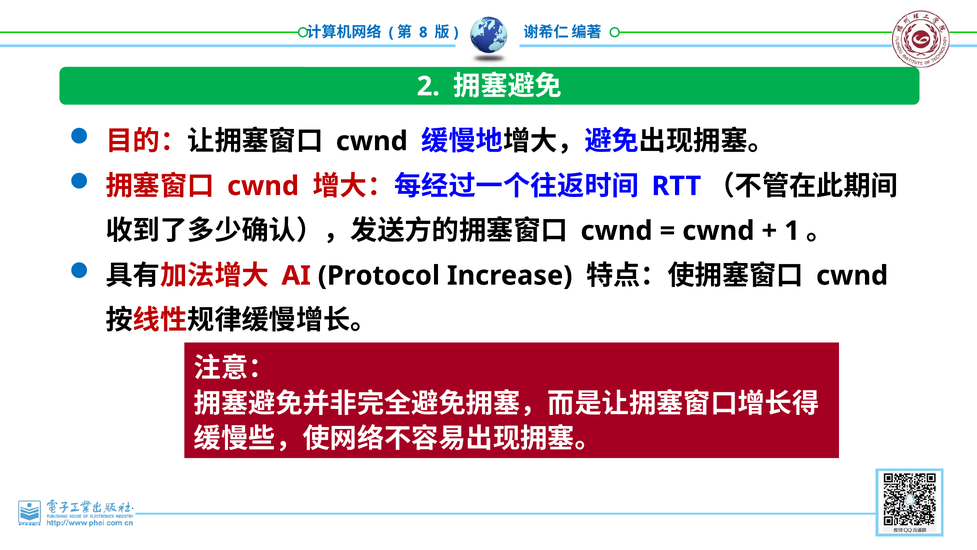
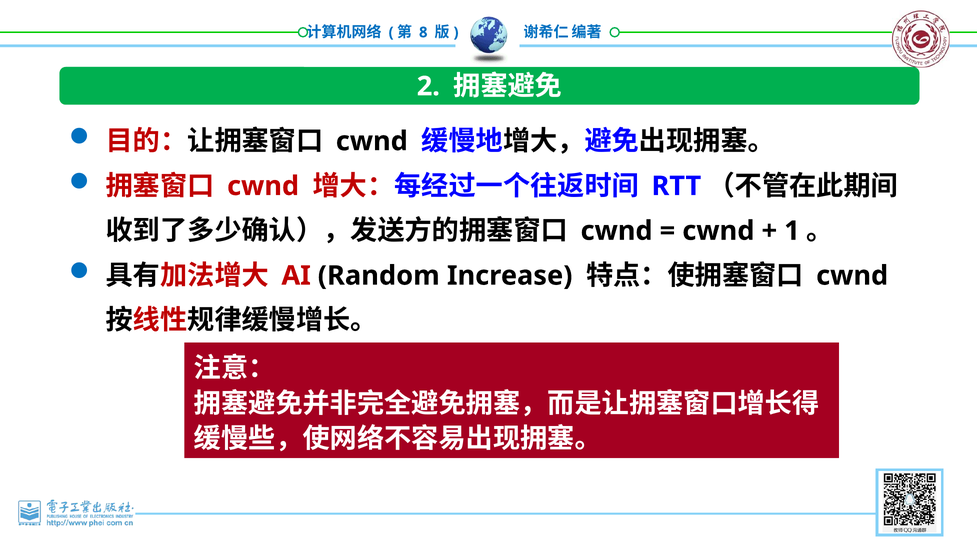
Protocol: Protocol -> Random
